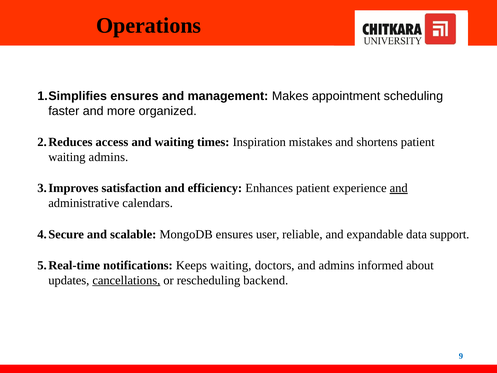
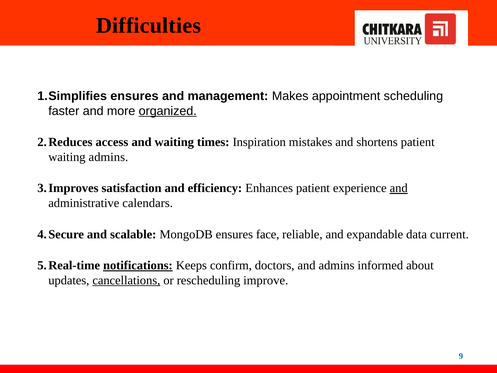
Operations: Operations -> Difficulties
organized underline: none -> present
user: user -> face
support: support -> current
notifications underline: none -> present
Keeps waiting: waiting -> confirm
backend: backend -> improve
